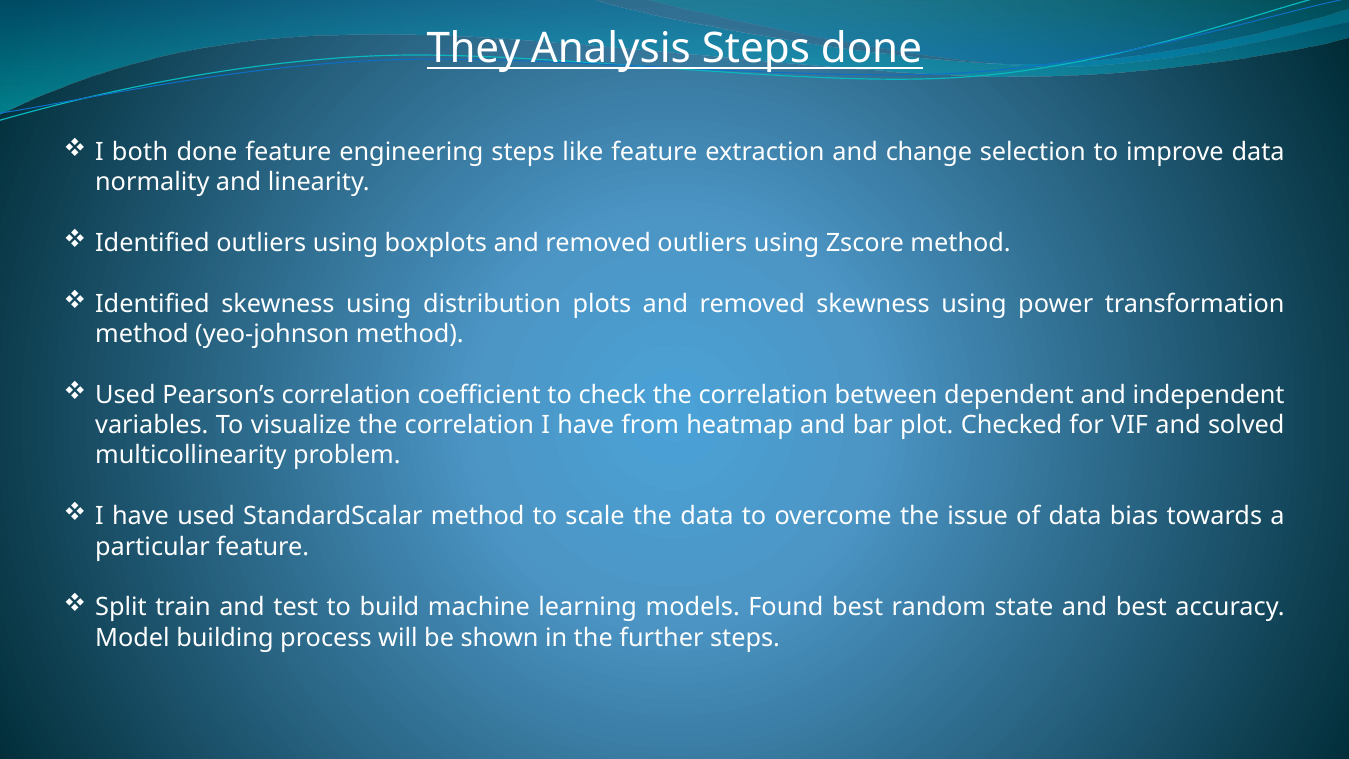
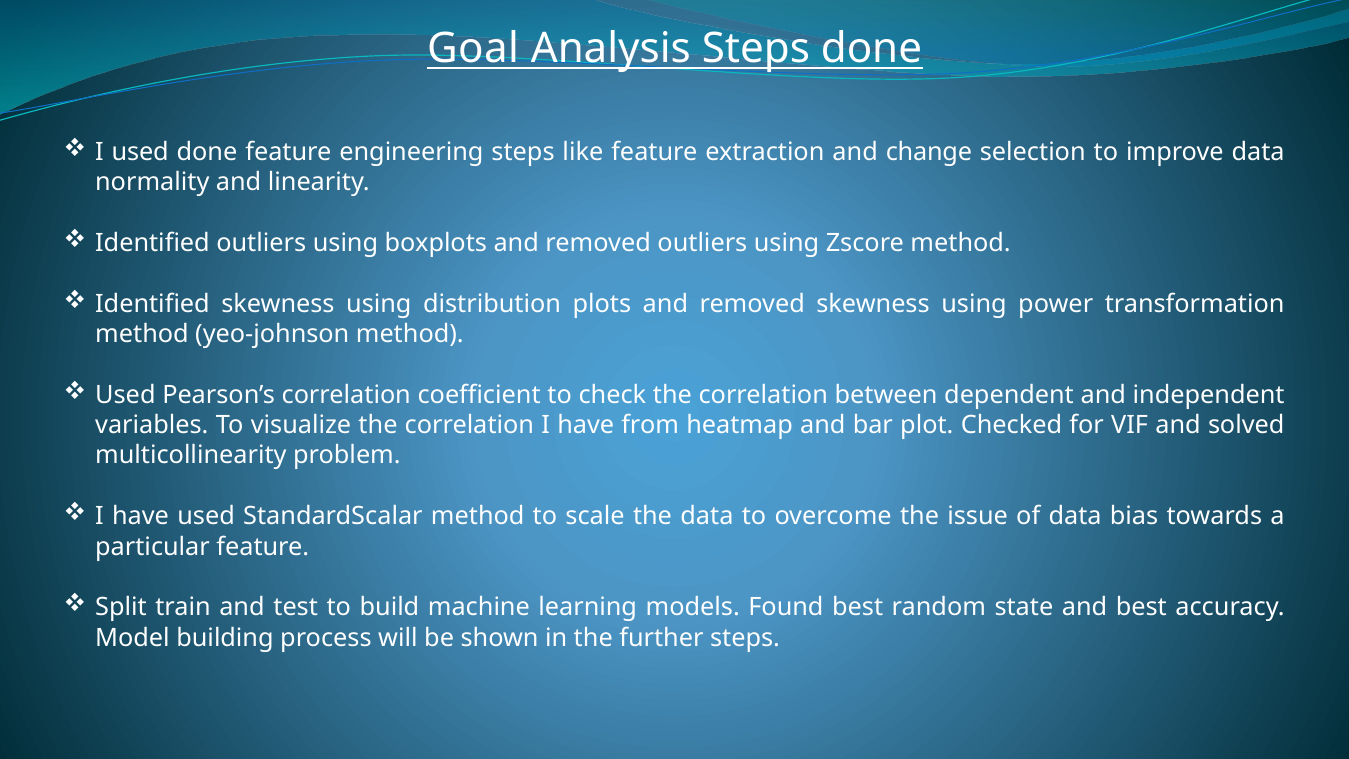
They: They -> Goal
I both: both -> used
